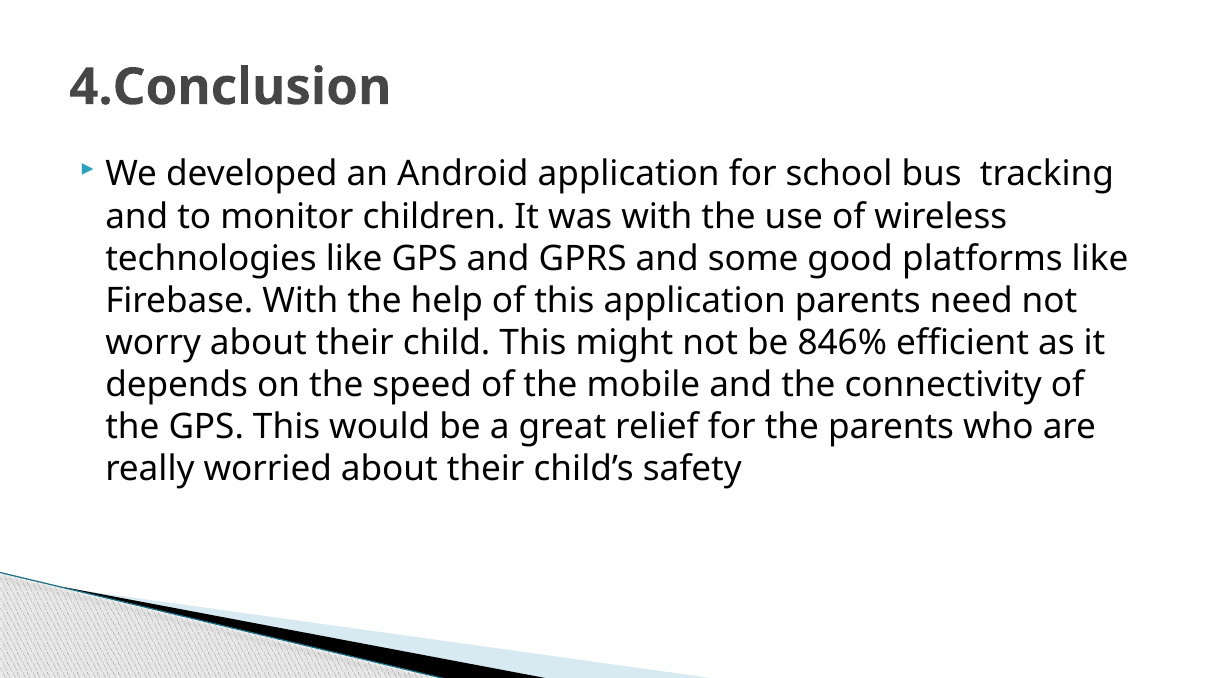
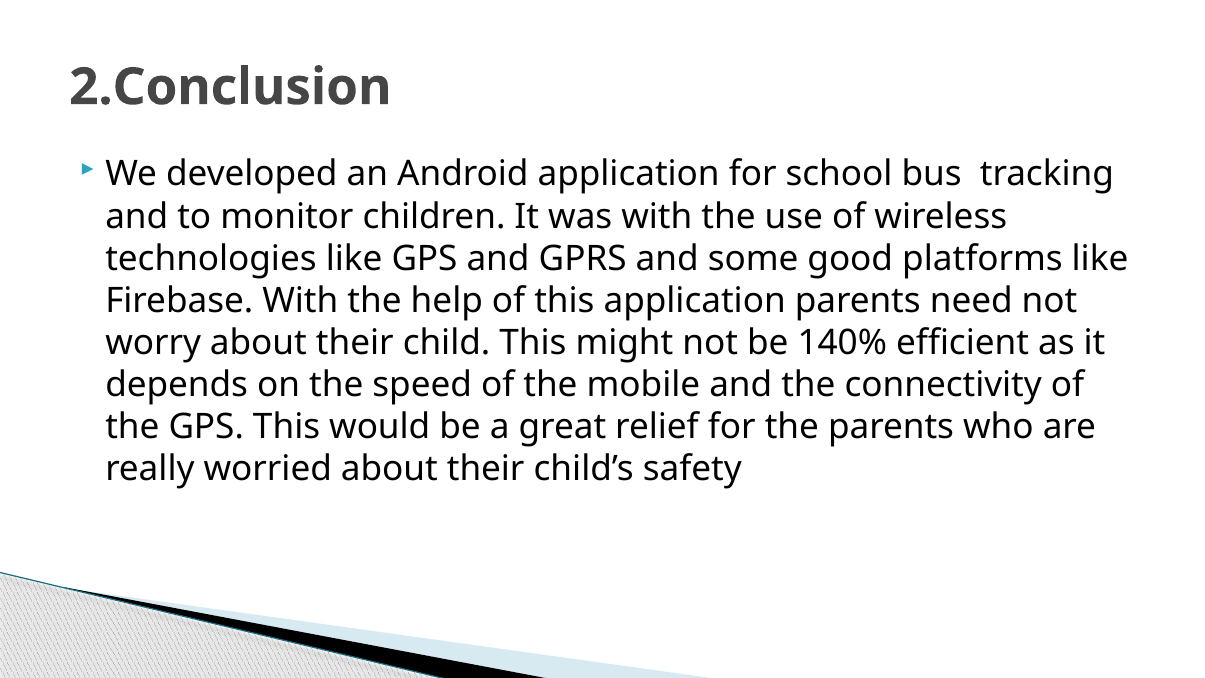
4.Conclusion: 4.Conclusion -> 2.Conclusion
846%: 846% -> 140%
